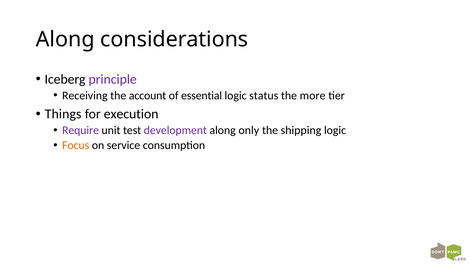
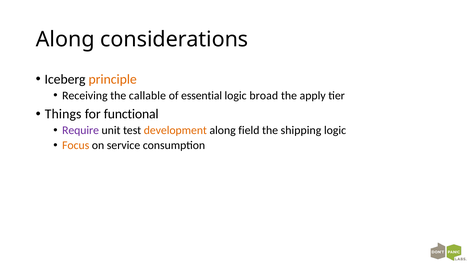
principle colour: purple -> orange
account: account -> callable
status: status -> broad
more: more -> apply
execution: execution -> functional
development colour: purple -> orange
only: only -> field
